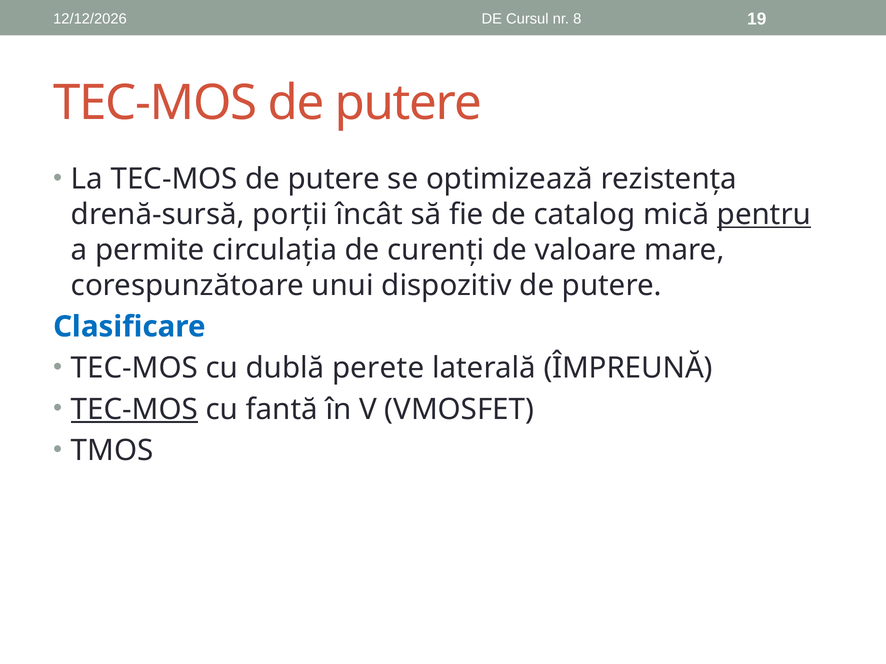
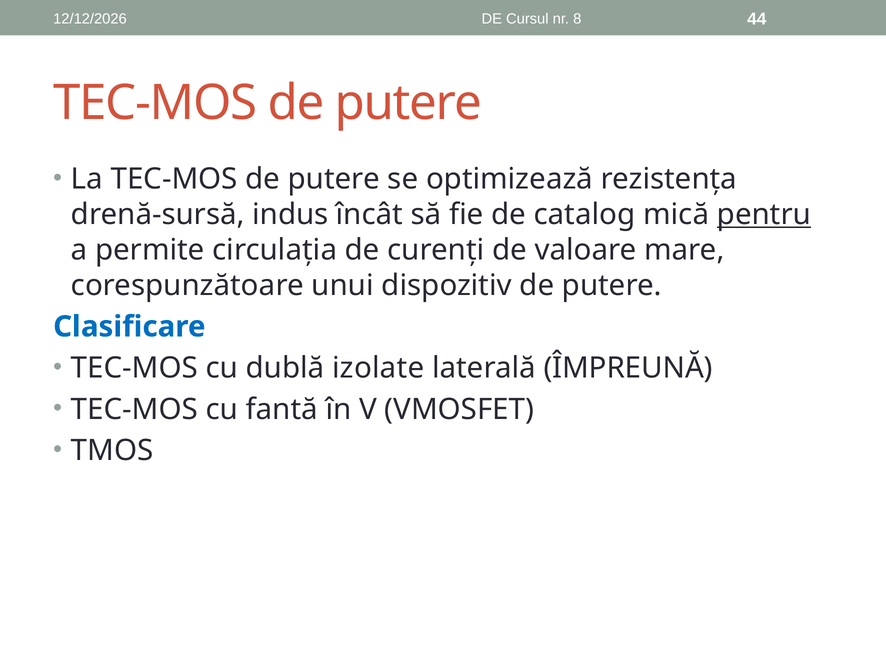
19: 19 -> 44
porții: porții -> indus
perete: perete -> izolate
TEC-MOS at (134, 410) underline: present -> none
